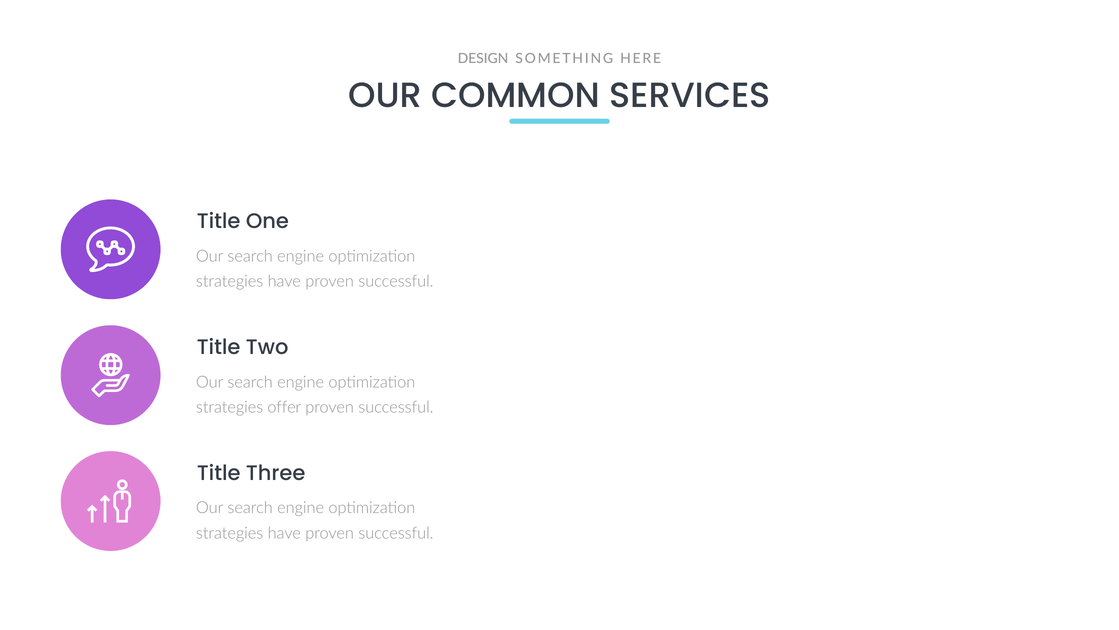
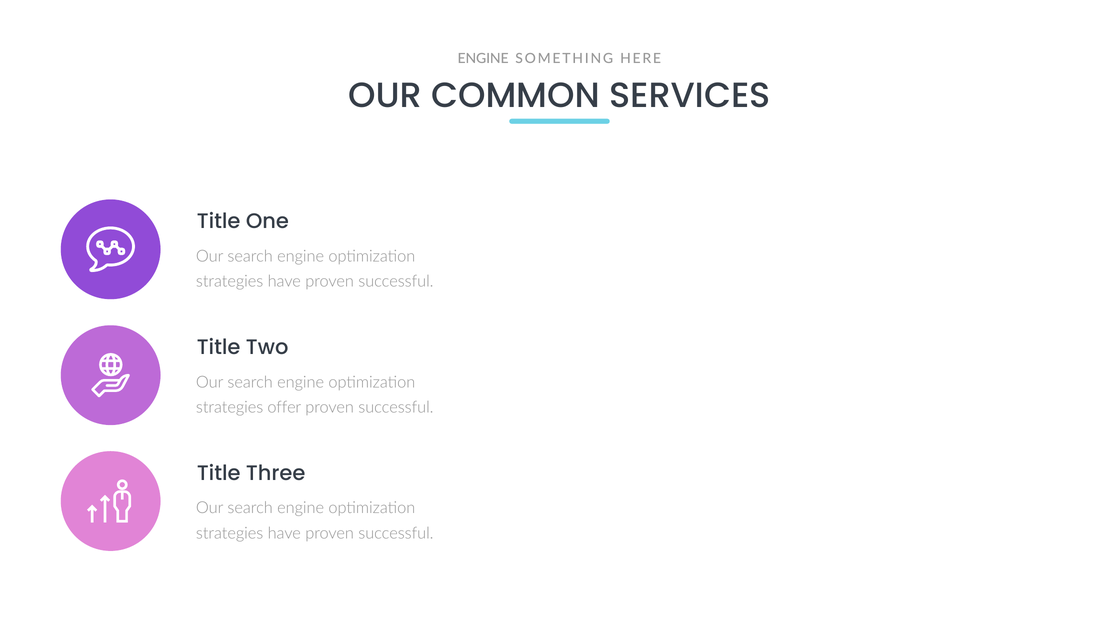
DESIGN at (483, 59): DESIGN -> ENGINE
